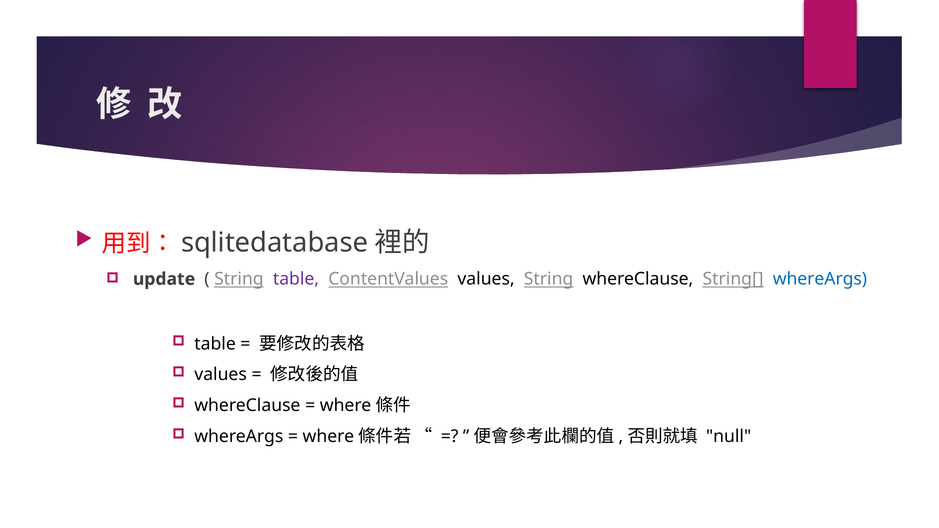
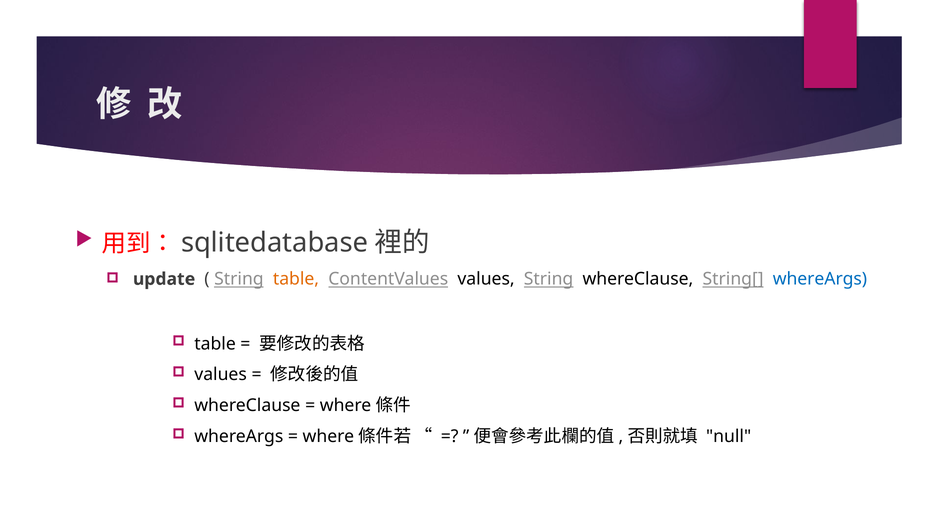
table colour: purple -> orange
